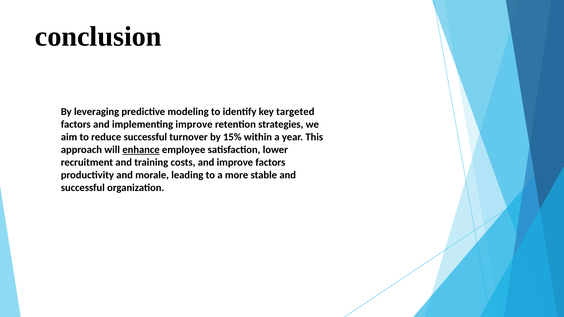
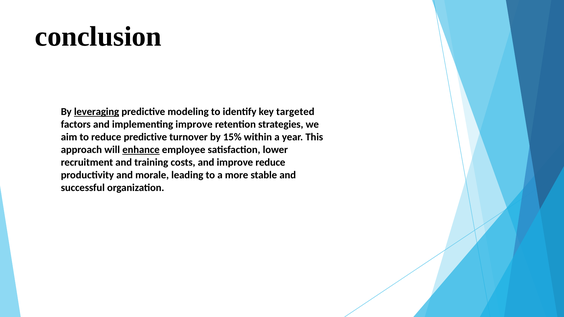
leveraging underline: none -> present
reduce successful: successful -> predictive
improve factors: factors -> reduce
